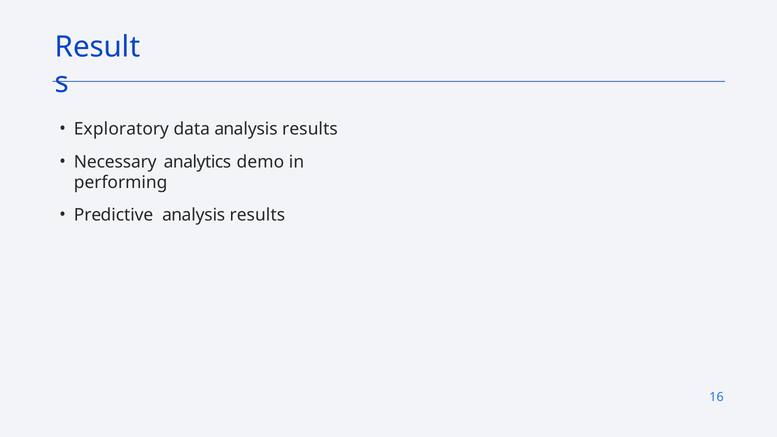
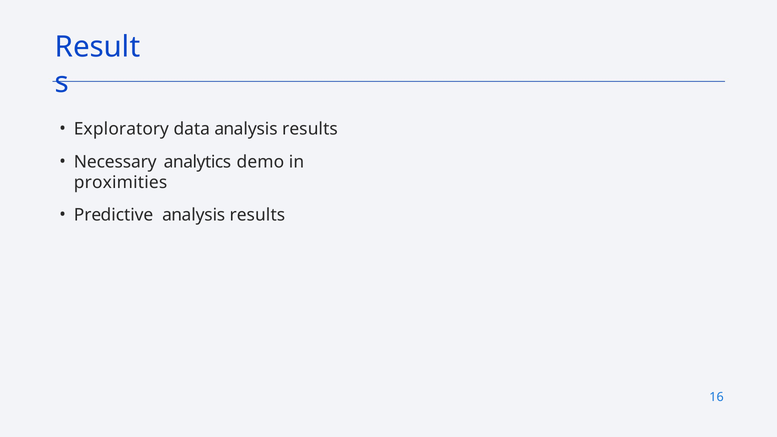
performing: performing -> proximities
